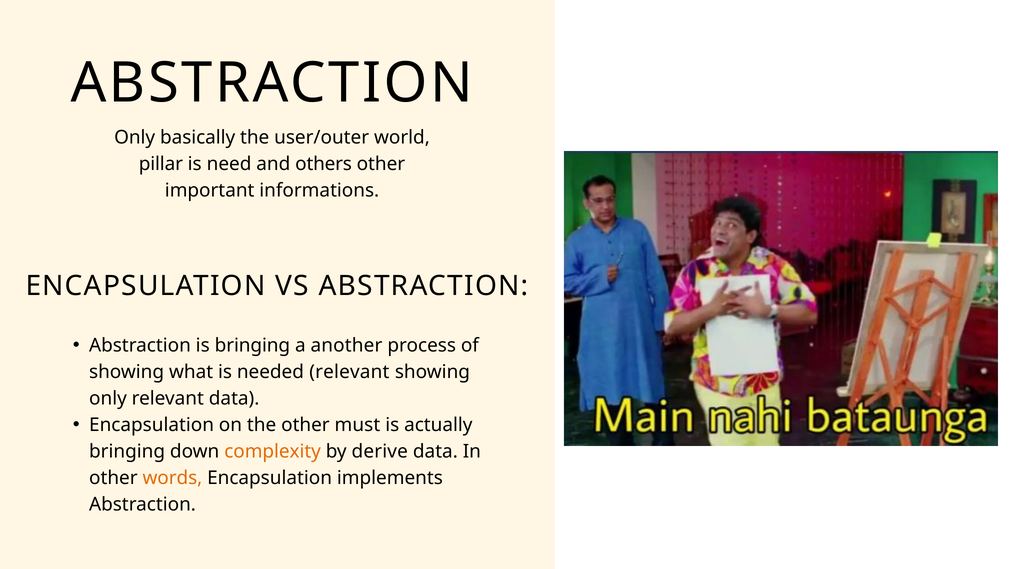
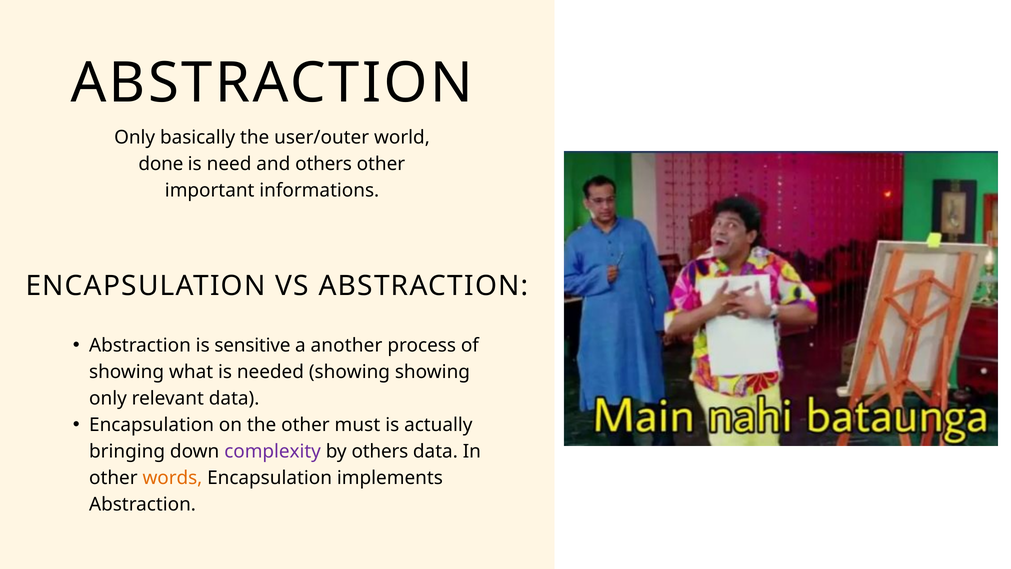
pillar: pillar -> done
is bringing: bringing -> sensitive
needed relevant: relevant -> showing
complexity colour: orange -> purple
by derive: derive -> others
